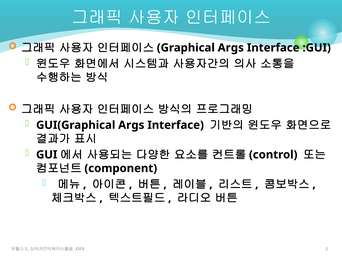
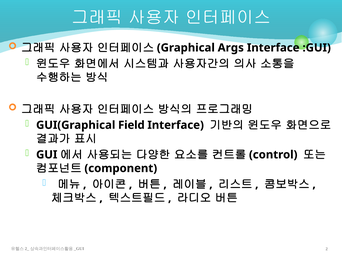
GUI(Graphical Args: Args -> Field
